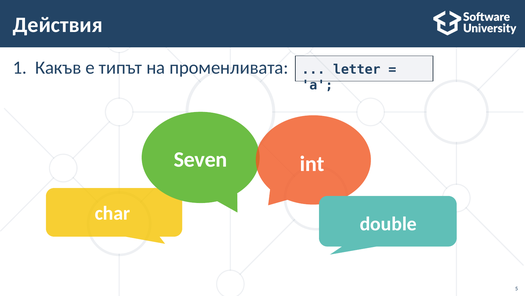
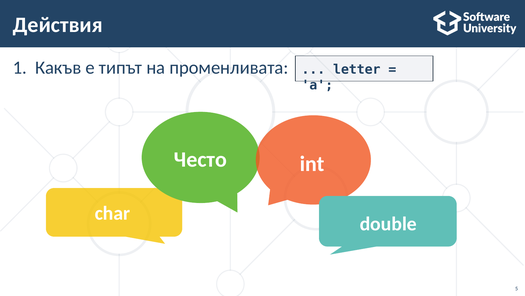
Seven: Seven -> Често
